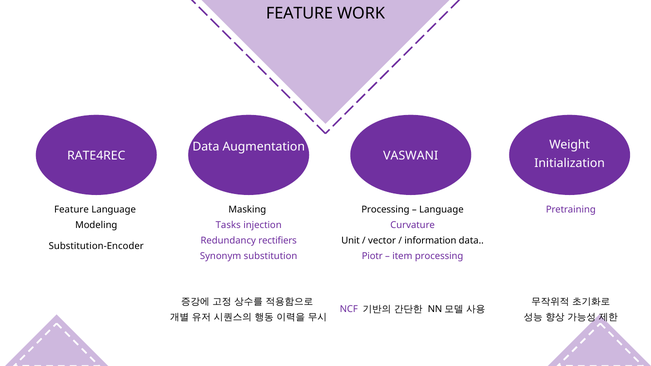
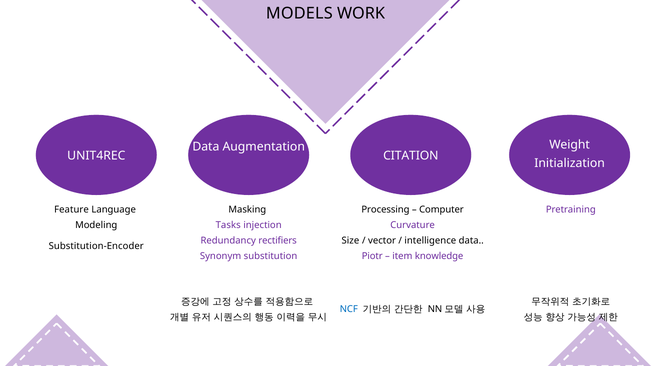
FEATURE at (300, 13): FEATURE -> MODELS
RATE4REC: RATE4REC -> UNIT4REC
VASWANI: VASWANI -> CITATION
Language at (441, 210): Language -> Computer
Unit: Unit -> Size
information: information -> intelligence
item processing: processing -> knowledge
NCF colour: purple -> blue
